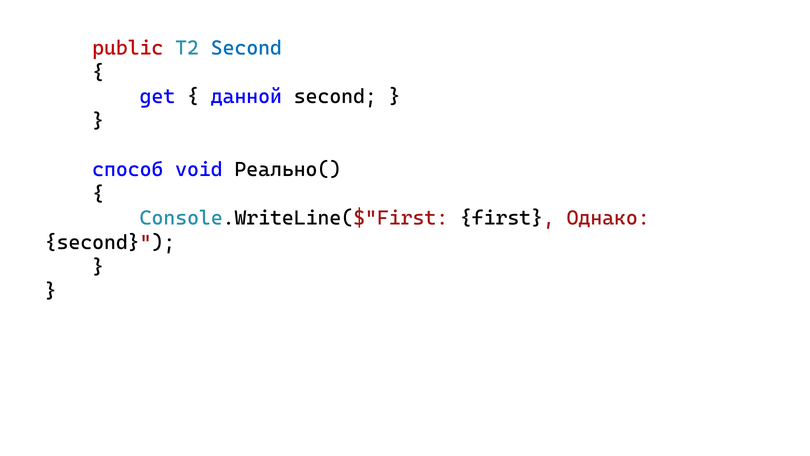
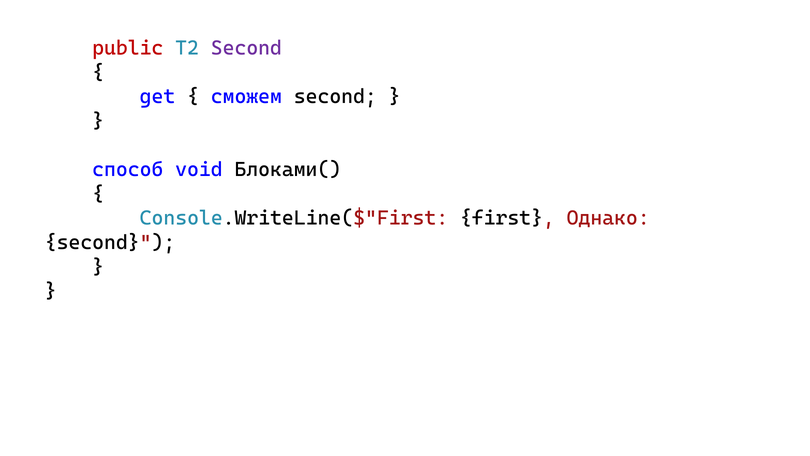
Second at (246, 48) colour: blue -> purple
данной: данной -> сможем
Реально(: Реально( -> Блоками(
